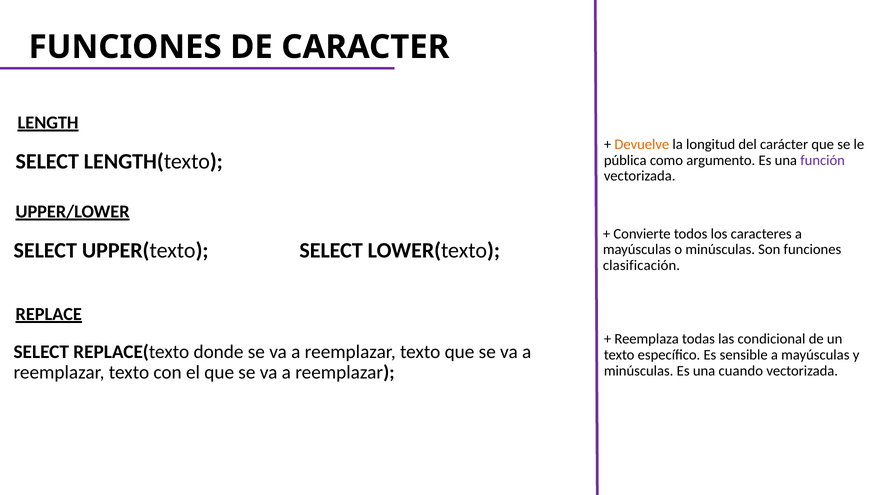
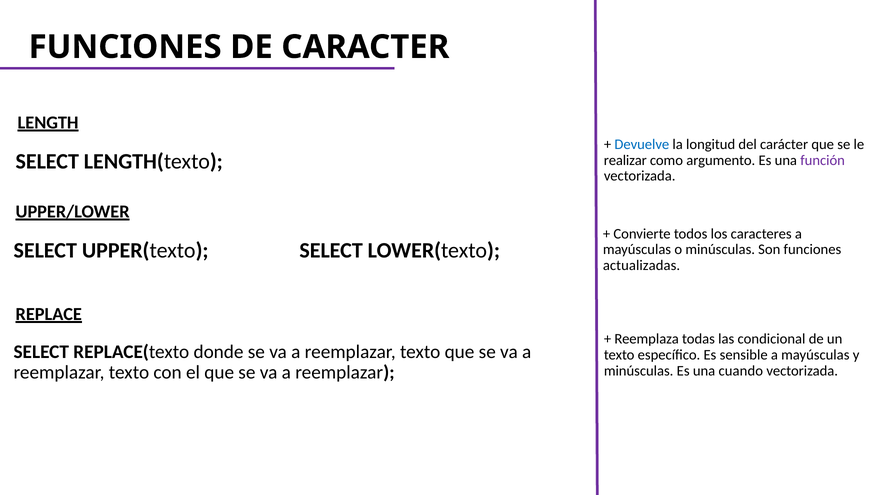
Devuelve colour: orange -> blue
pública: pública -> realizar
clasificación: clasificación -> actualizadas
